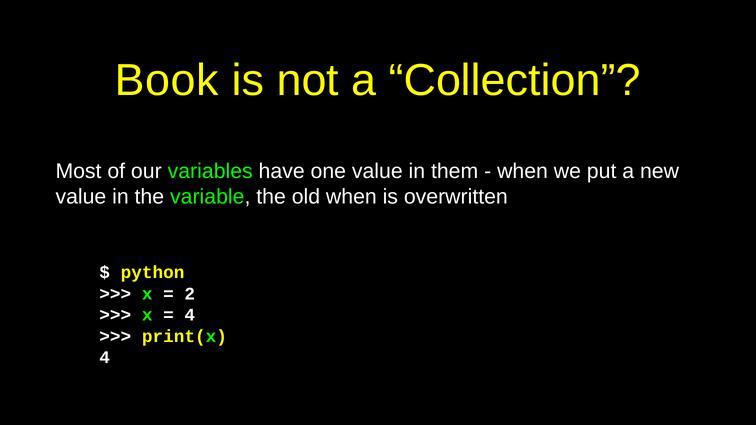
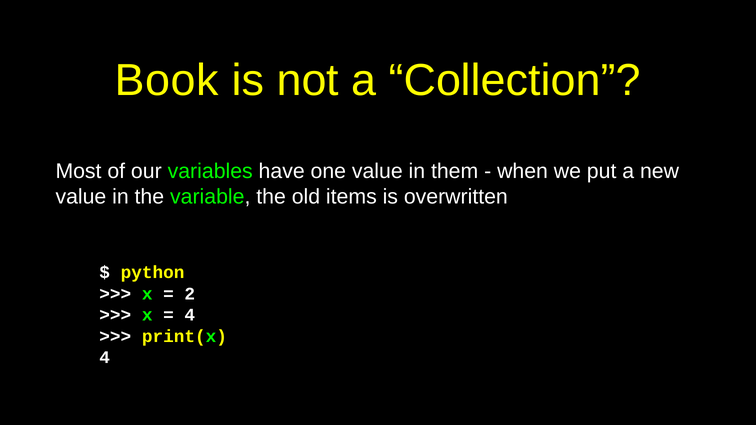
old when: when -> items
